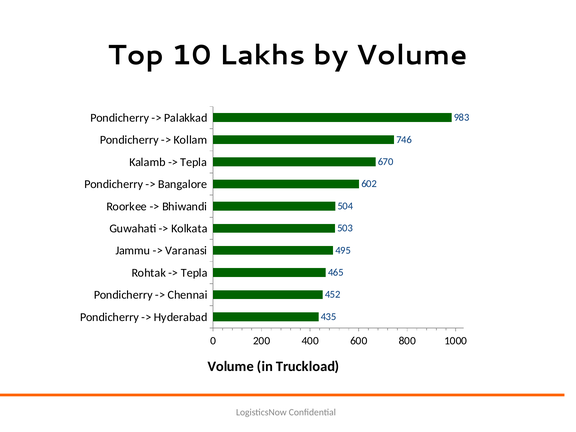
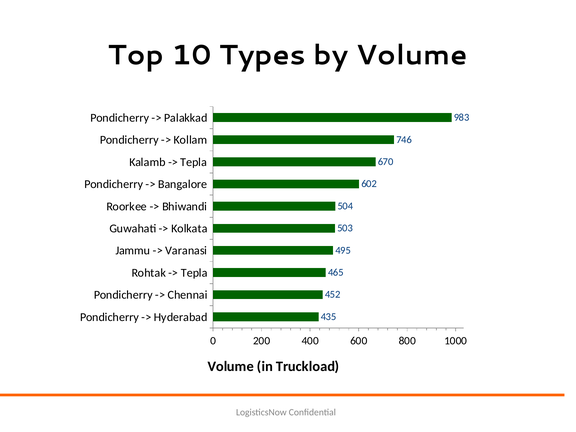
Lakhs: Lakhs -> Types
